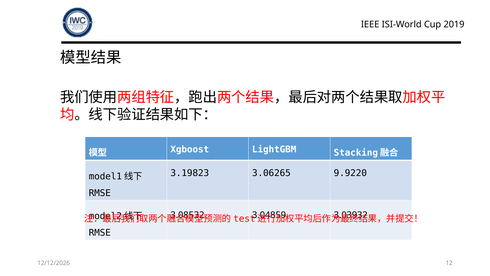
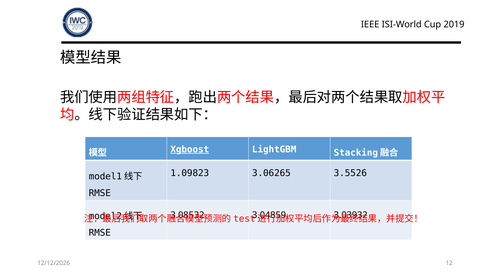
Xgboost underline: none -> present
3.19823: 3.19823 -> 1.09823
9.9220: 9.9220 -> 3.5526
